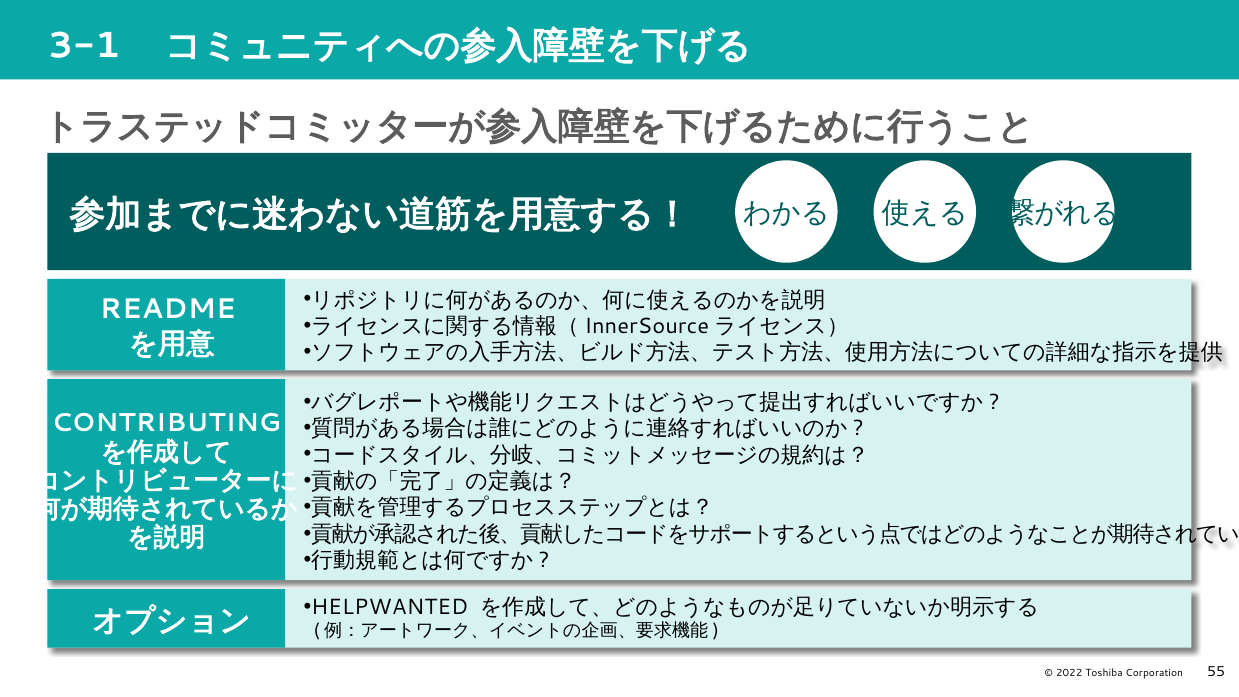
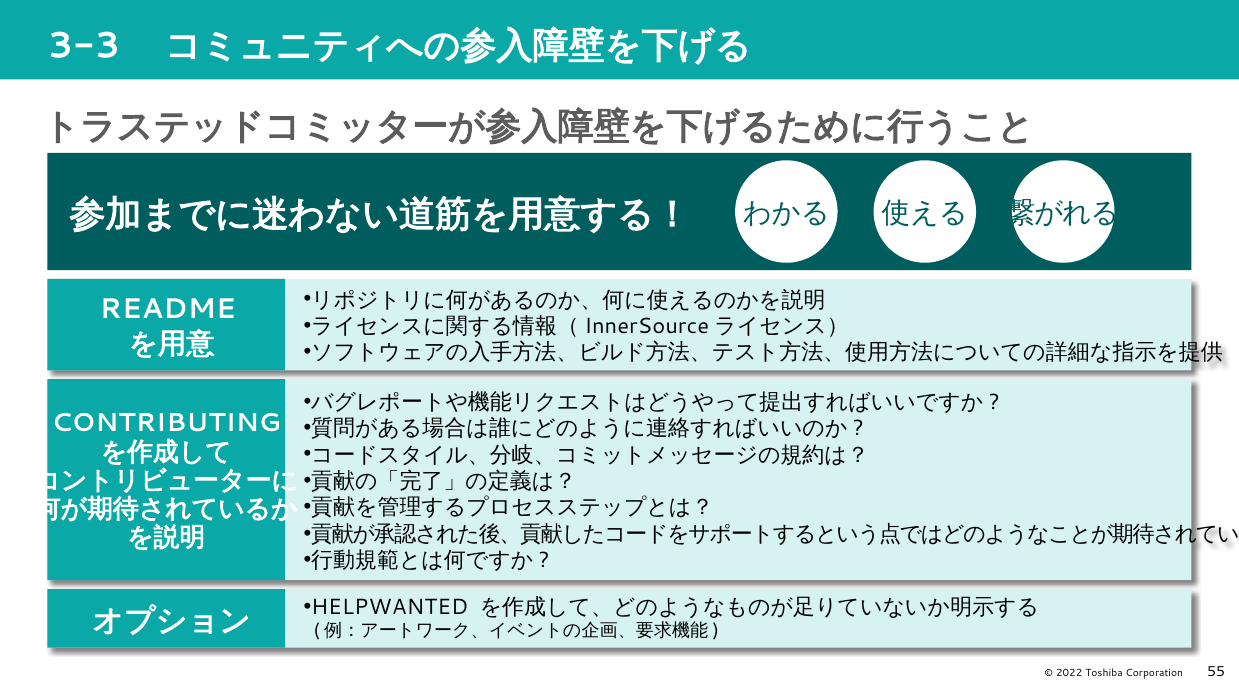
3-1: 3-1 -> 3-3
